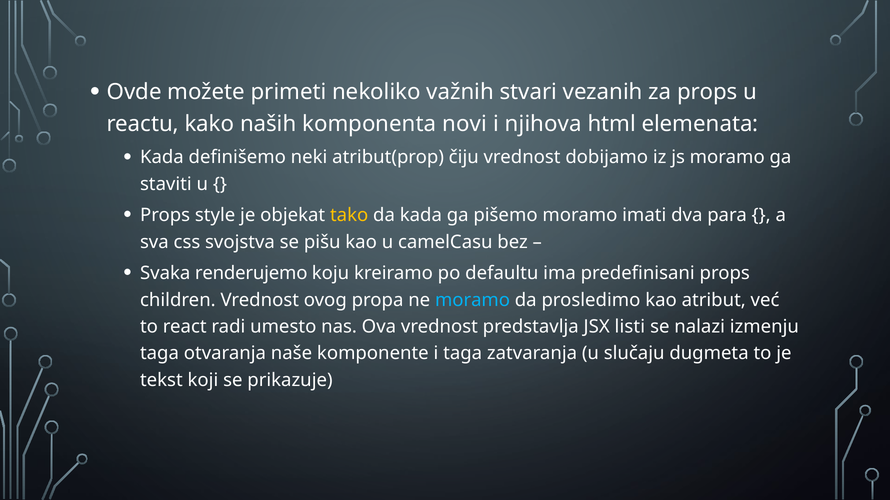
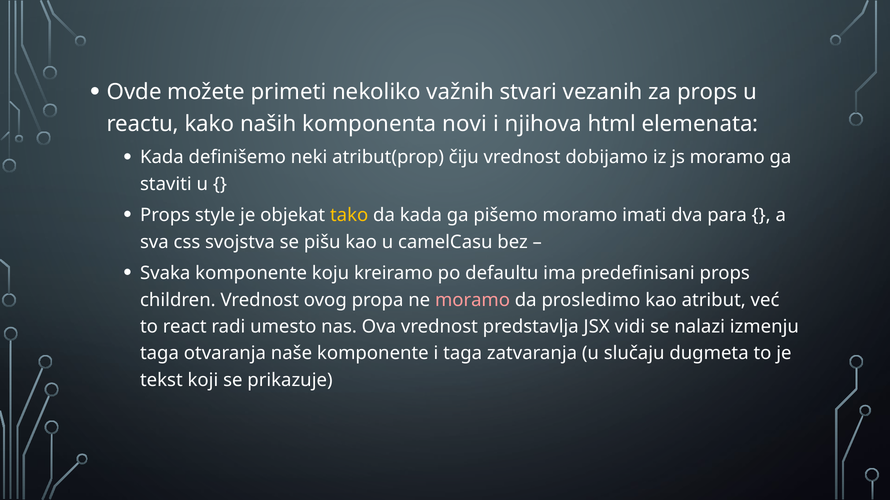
Svaka renderujemo: renderujemo -> komponente
moramo at (473, 300) colour: light blue -> pink
listi: listi -> vidi
